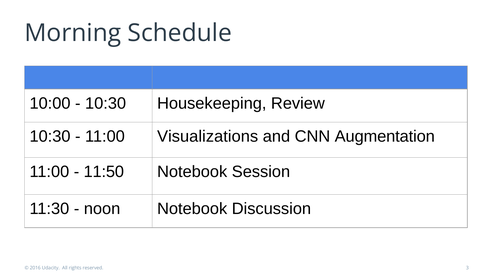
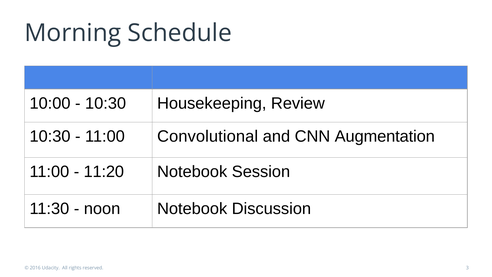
Visualizations: Visualizations -> Convolutional
11:50: 11:50 -> 11:20
